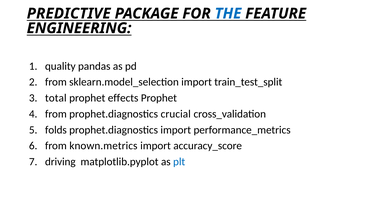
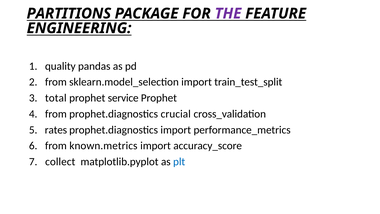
PREDICTIVE: PREDICTIVE -> PARTITIONS
THE colour: blue -> purple
effects: effects -> service
folds: folds -> rates
driving: driving -> collect
